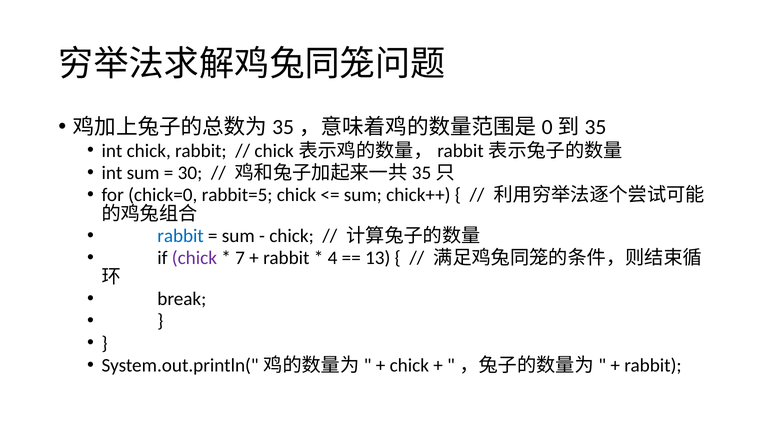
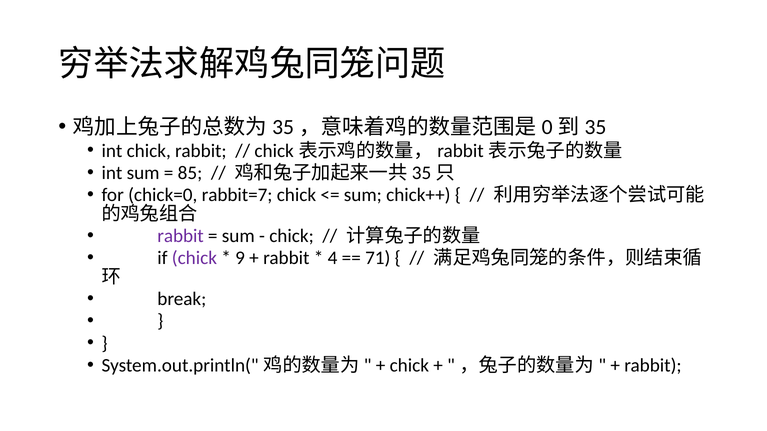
30: 30 -> 85
rabbit=5: rabbit=5 -> rabbit=7
rabbit at (181, 236) colour: blue -> purple
7: 7 -> 9
13: 13 -> 71
